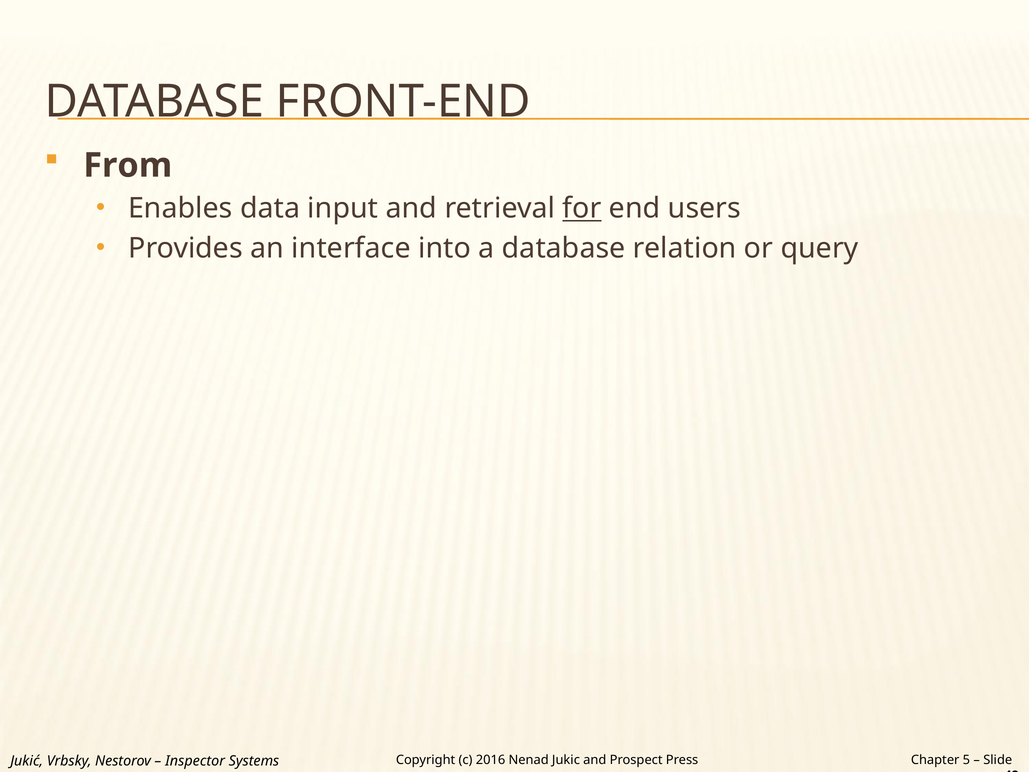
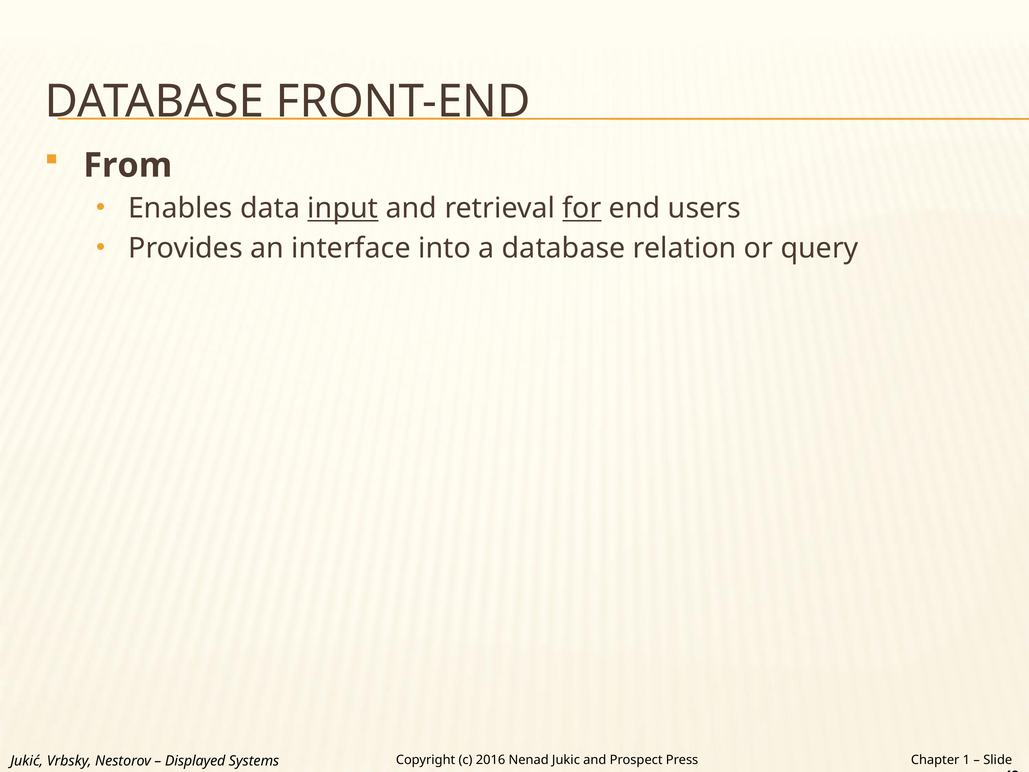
input underline: none -> present
Inspector: Inspector -> Displayed
5: 5 -> 1
